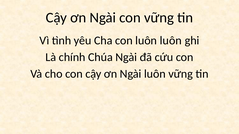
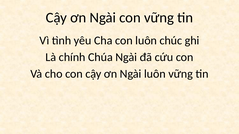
luôn luôn: luôn -> chúc
